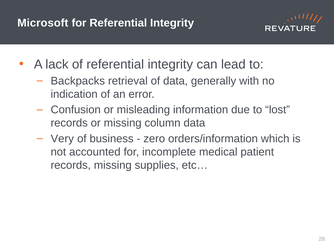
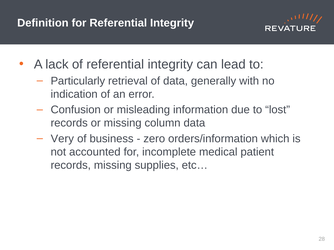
Microsoft: Microsoft -> Definition
Backpacks: Backpacks -> Particularly
